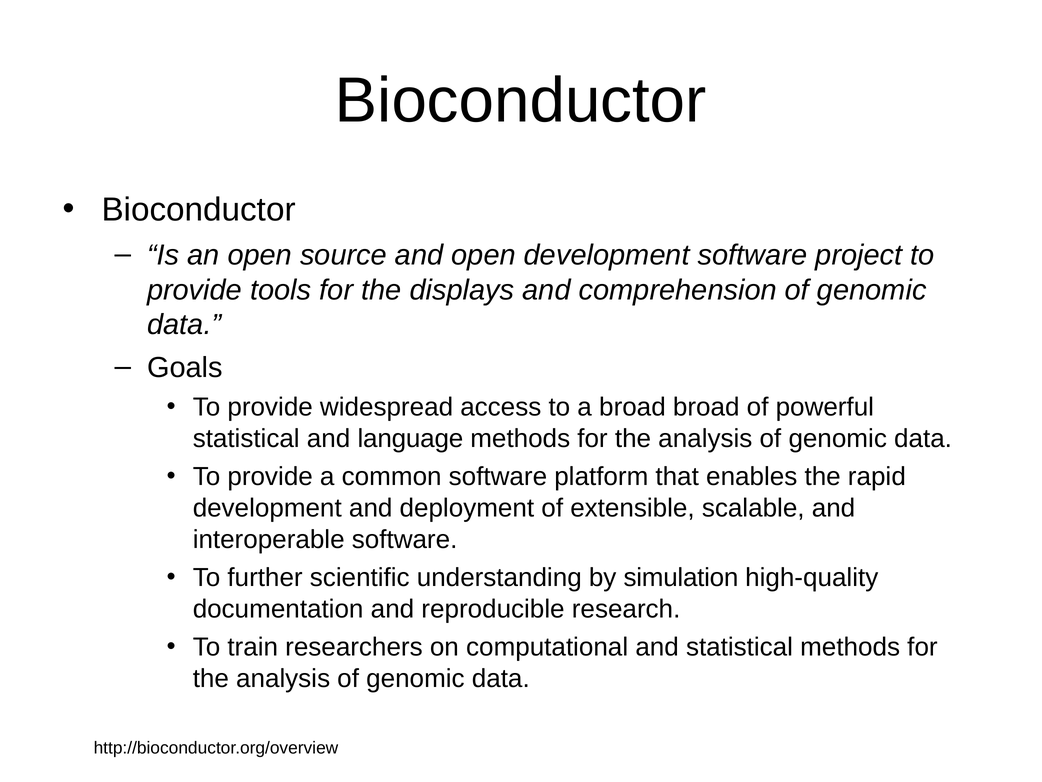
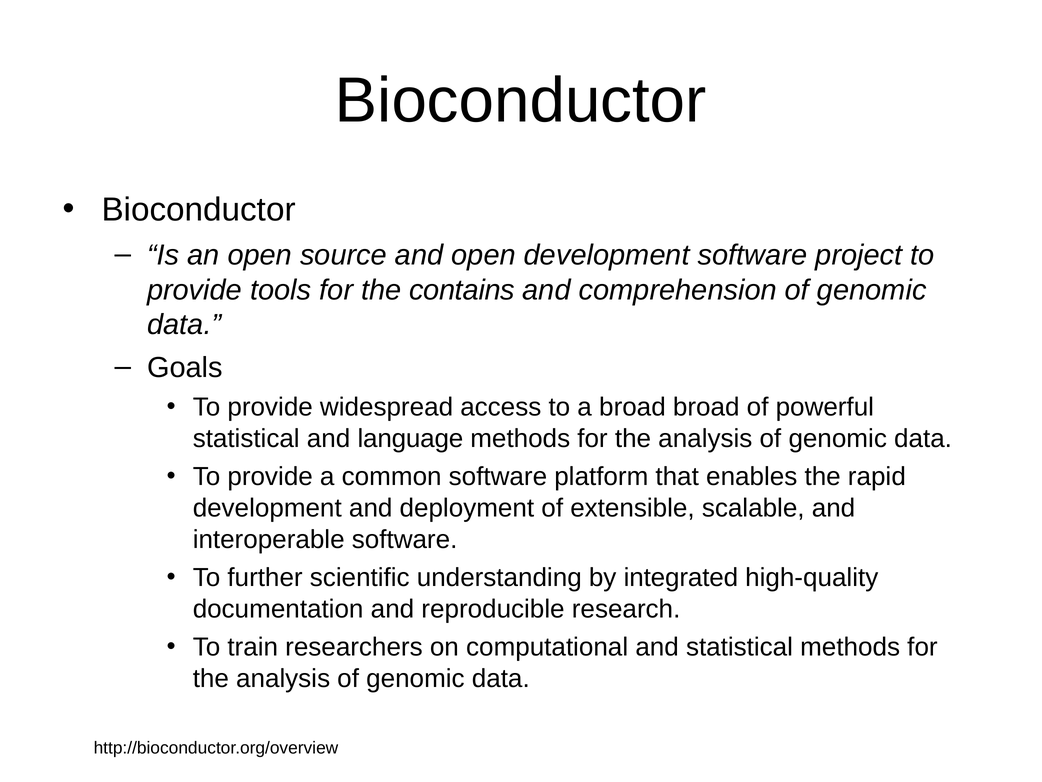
displays: displays -> contains
simulation: simulation -> integrated
